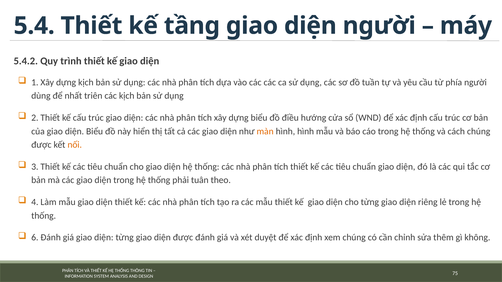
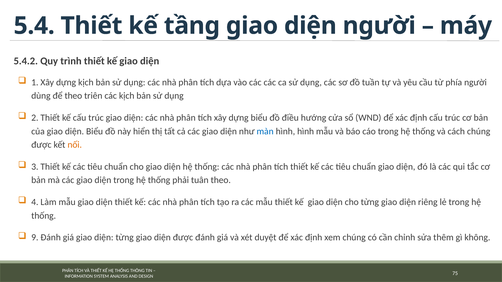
để nhất: nhất -> theo
màn colour: orange -> blue
6: 6 -> 9
